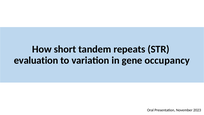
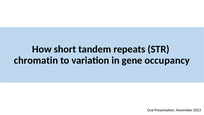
evaluation: evaluation -> chromatin
